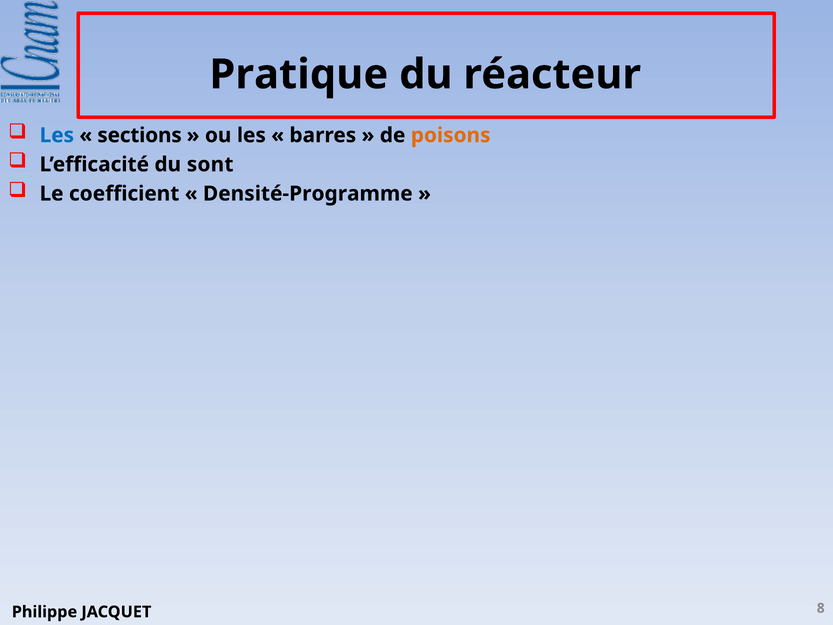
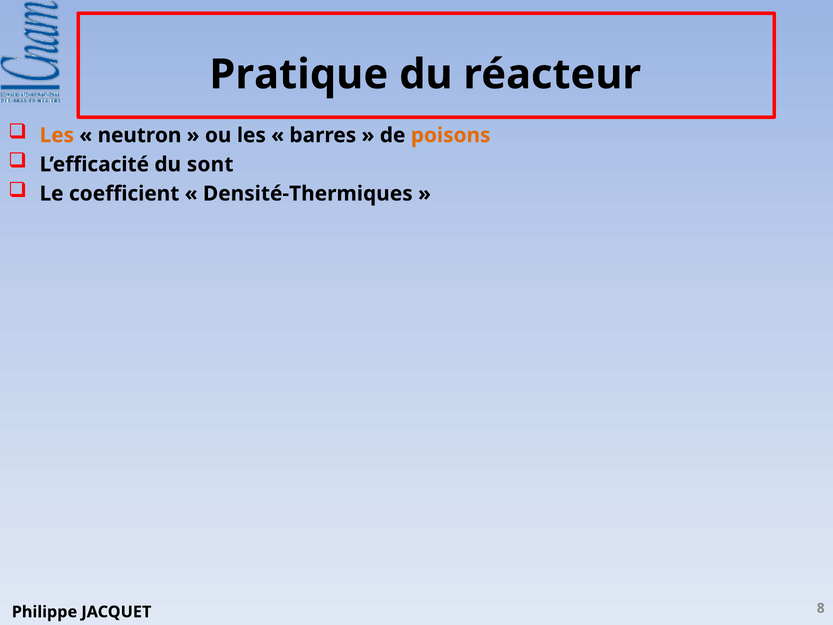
Les at (57, 135) colour: blue -> orange
sections: sections -> neutron
Densité-Programme: Densité-Programme -> Densité-Thermiques
